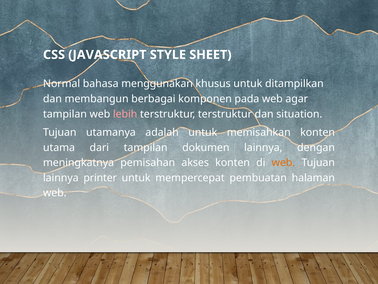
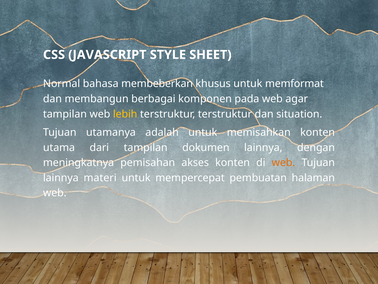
menggunakan: menggunakan -> membeberkan
ditampilkan: ditampilkan -> memformat
lebih colour: pink -> yellow
printer: printer -> materi
